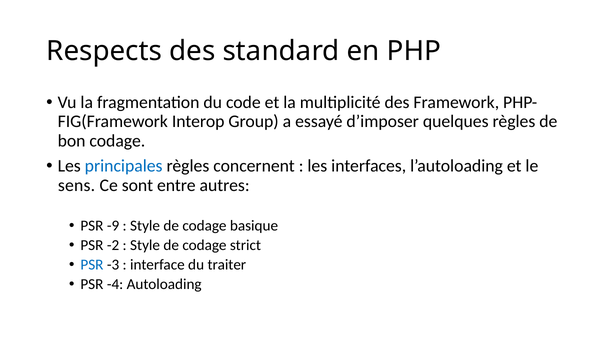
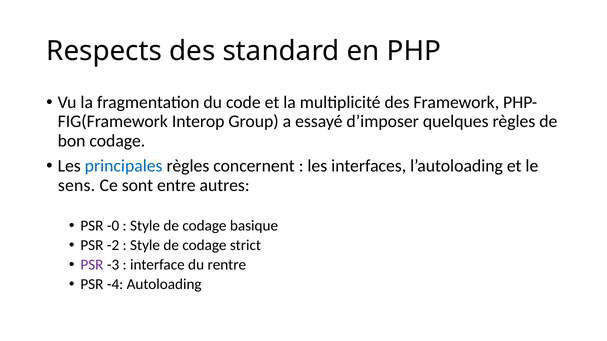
-9: -9 -> -0
PSR at (92, 265) colour: blue -> purple
traiter: traiter -> rentre
